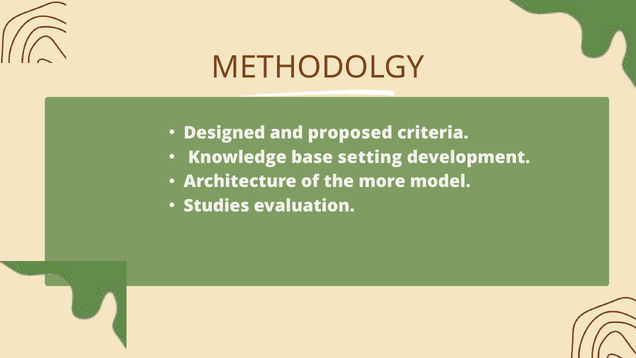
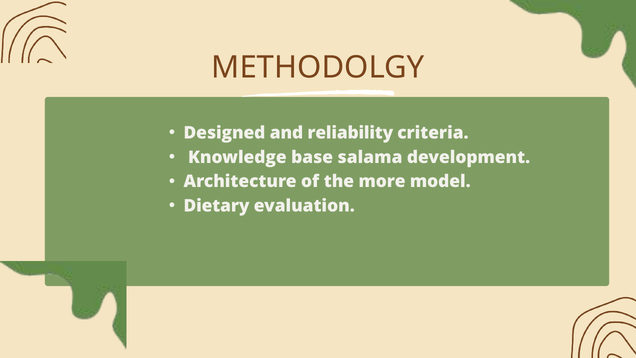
proposed: proposed -> reliability
setting: setting -> salama
Studies: Studies -> Dietary
